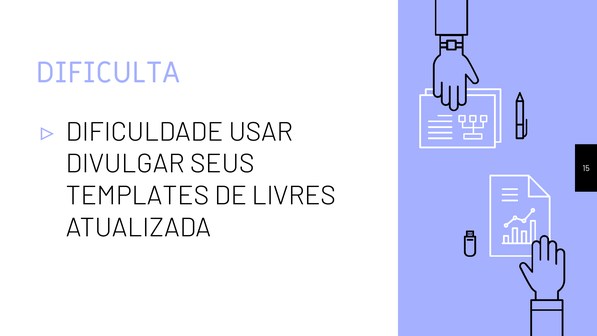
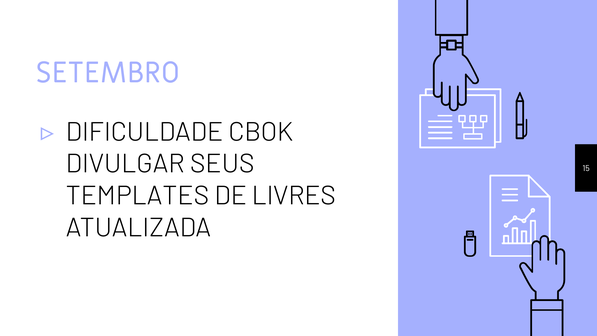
DIFICULTA: DIFICULTA -> SETEMBRO
USAR: USAR -> CBOK
